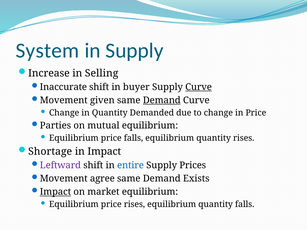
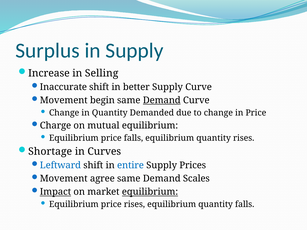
System: System -> Surplus
buyer: buyer -> better
Curve at (199, 87) underline: present -> none
given: given -> begin
Parties: Parties -> Charge
in Impact: Impact -> Curves
Leftward colour: purple -> blue
Exists: Exists -> Scales
equilibrium at (150, 192) underline: none -> present
